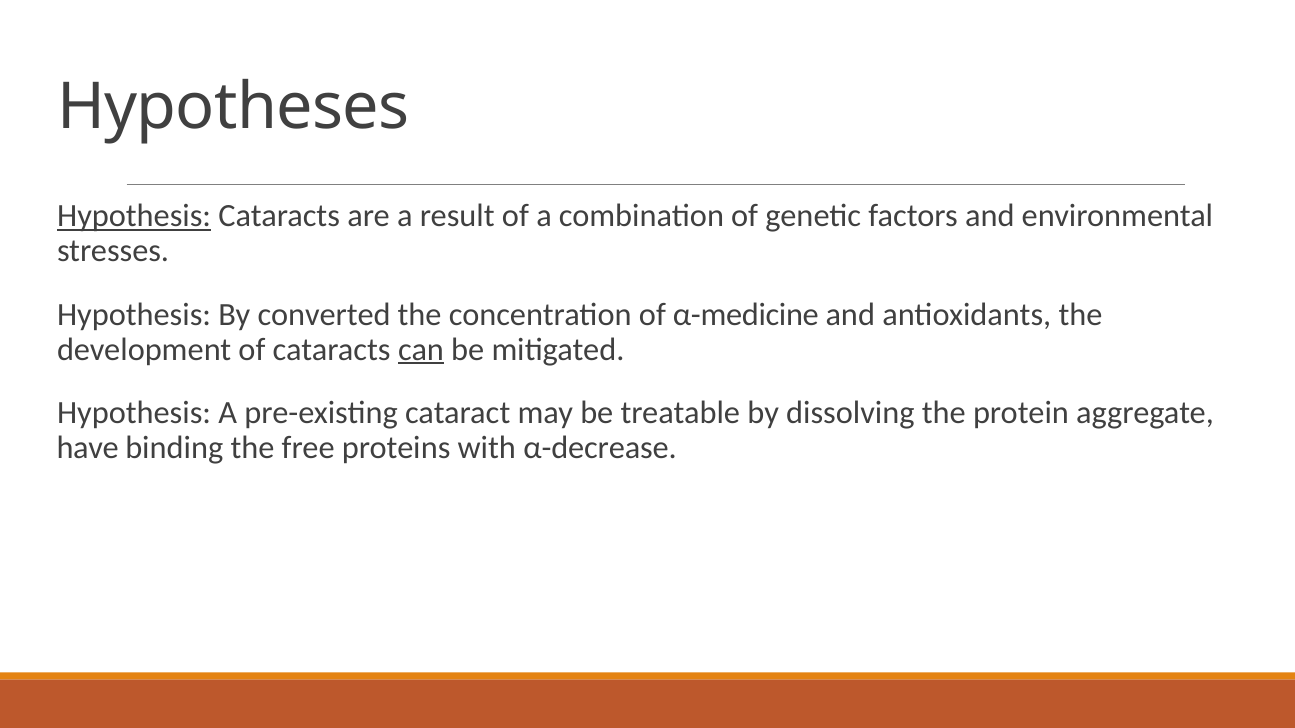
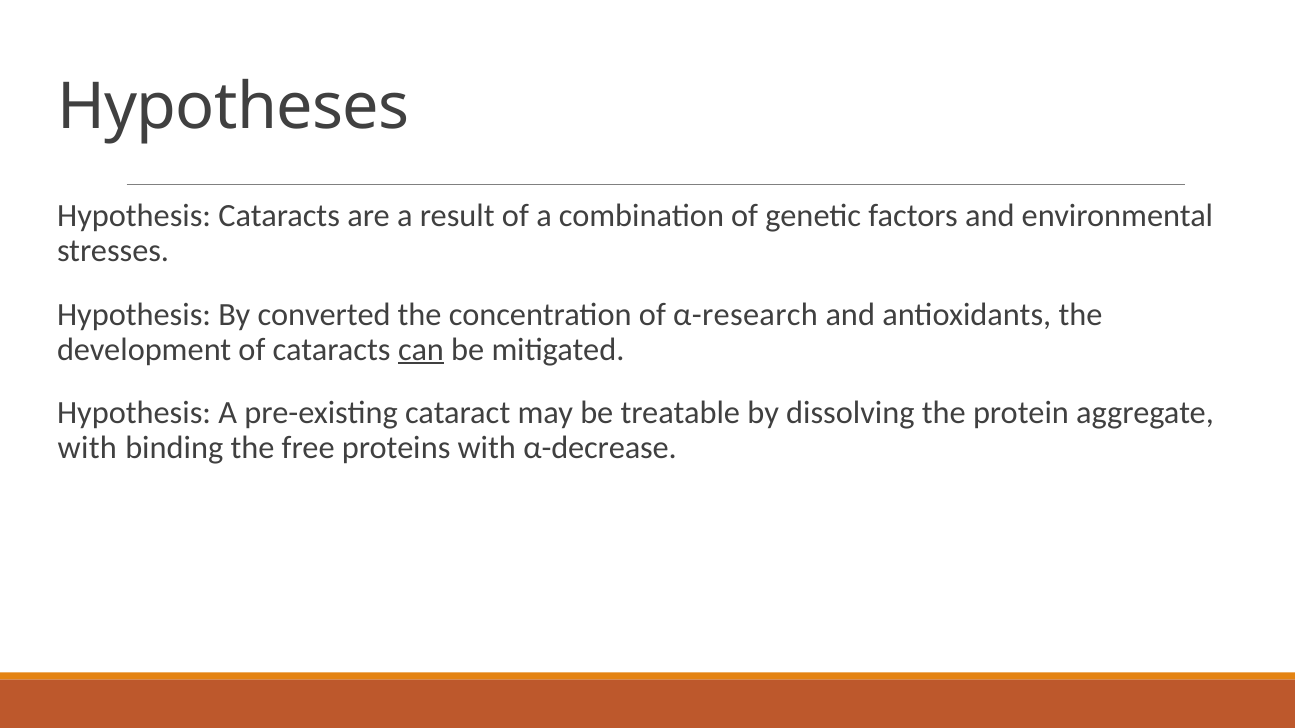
Hypothesis at (134, 216) underline: present -> none
α-medicine: α-medicine -> α-research
have at (88, 448): have -> with
